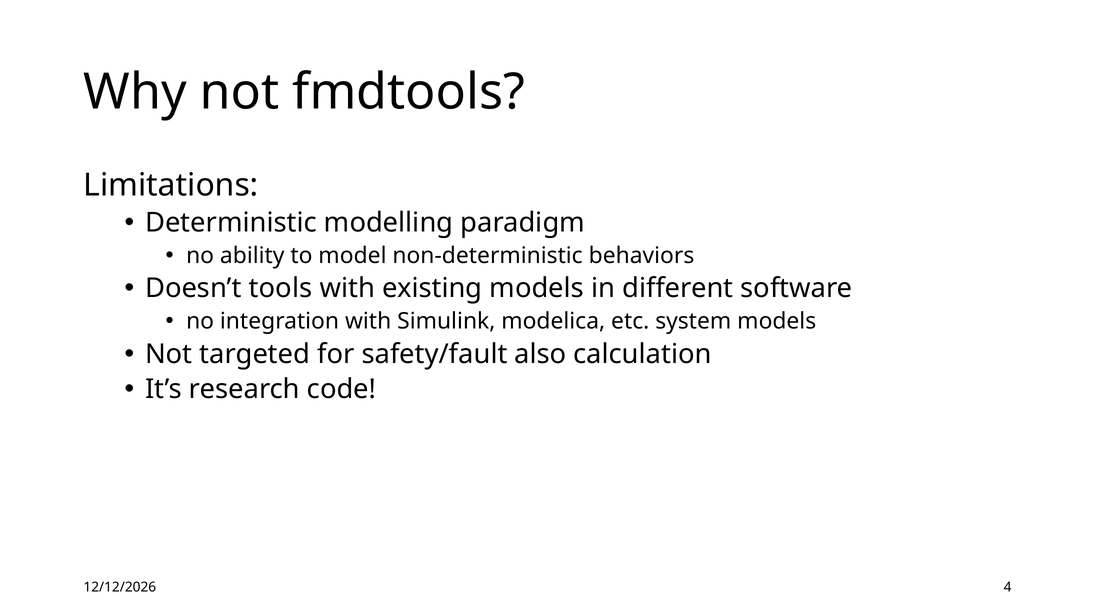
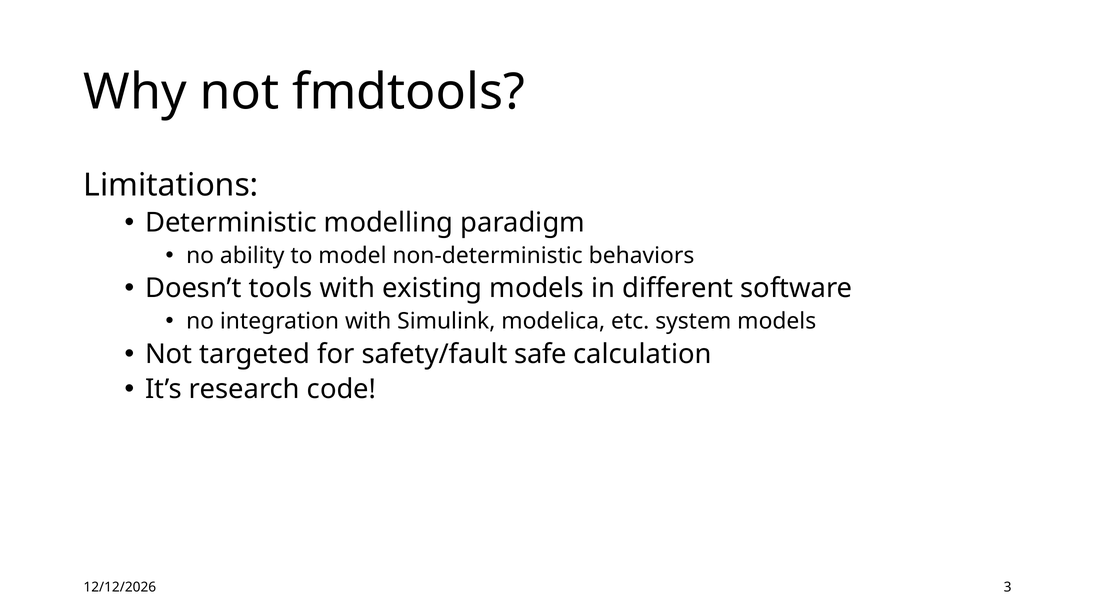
also: also -> safe
4: 4 -> 3
